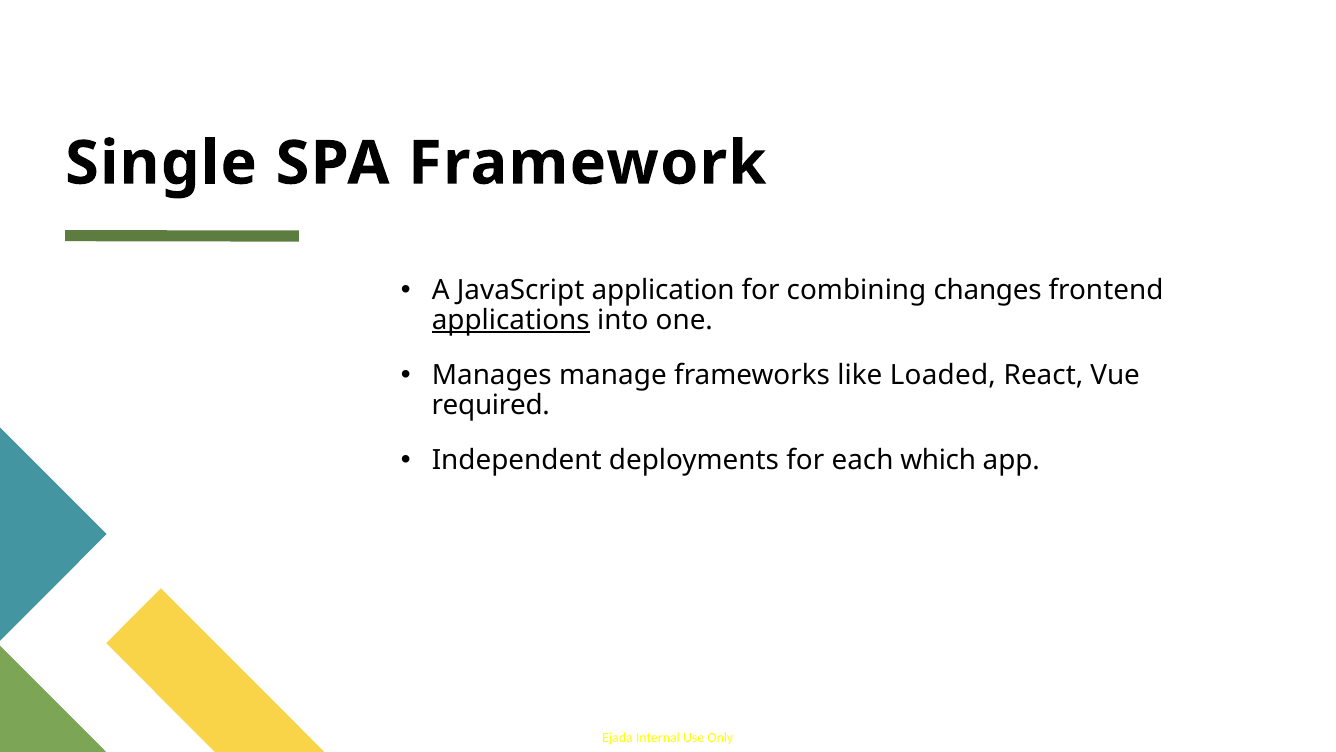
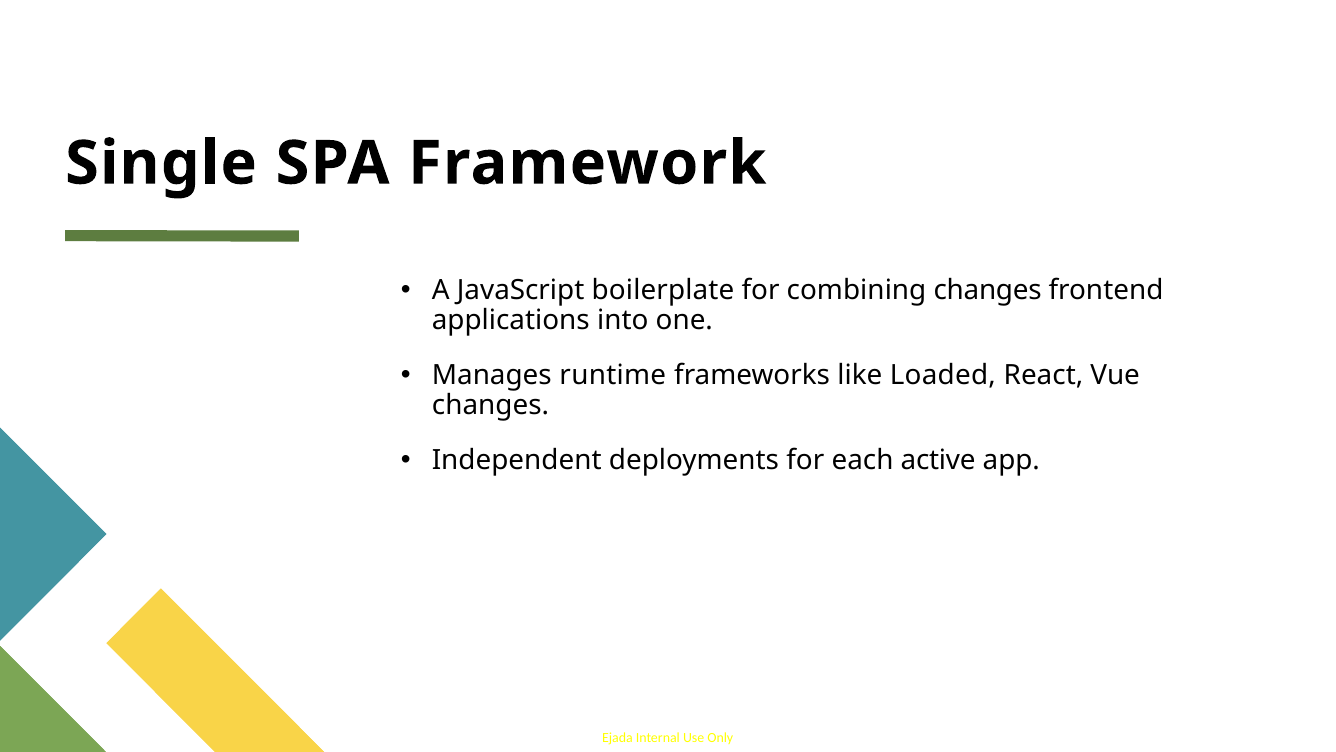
application: application -> boilerplate
applications at (511, 320) underline: present -> none
Manages manage: manage -> runtime
required at (491, 405): required -> changes
which: which -> active
